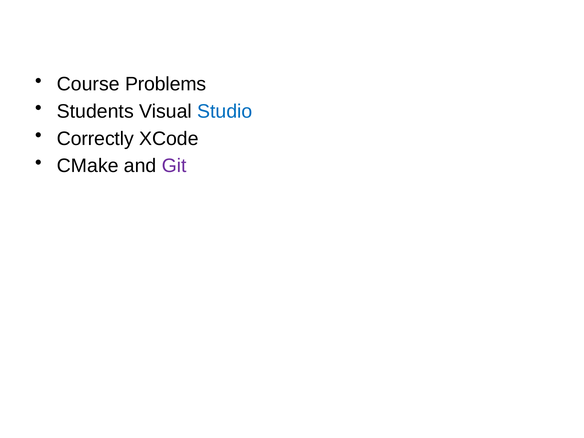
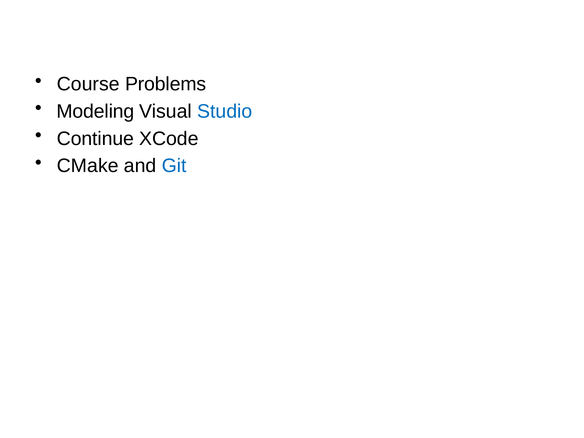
Students: Students -> Modeling
Correctly: Correctly -> Continue
Git colour: purple -> blue
